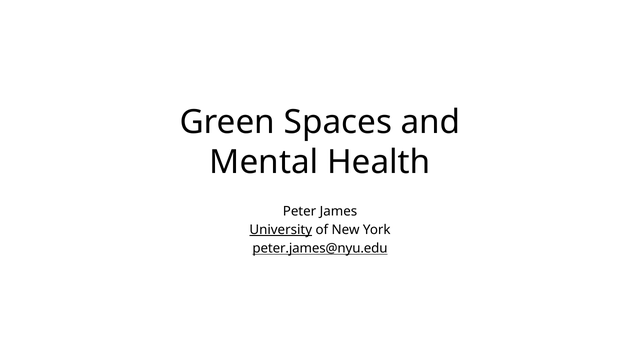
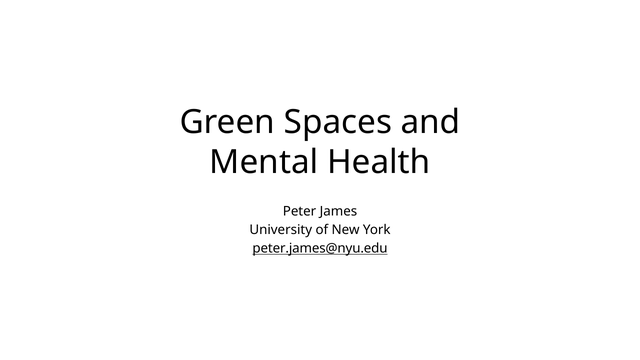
University underline: present -> none
